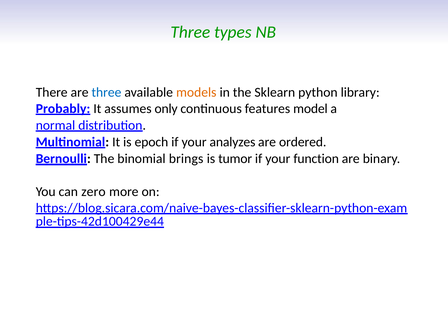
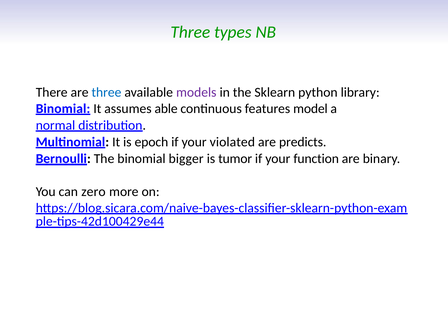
models colour: orange -> purple
Probably at (63, 109): Probably -> Binomial
only: only -> able
analyzes: analyzes -> violated
ordered: ordered -> predicts
brings: brings -> bigger
